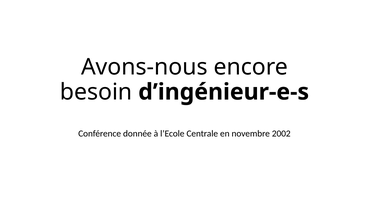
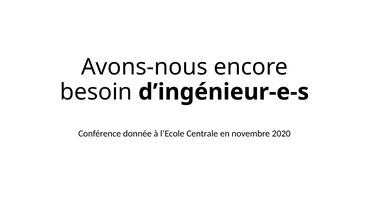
2002: 2002 -> 2020
